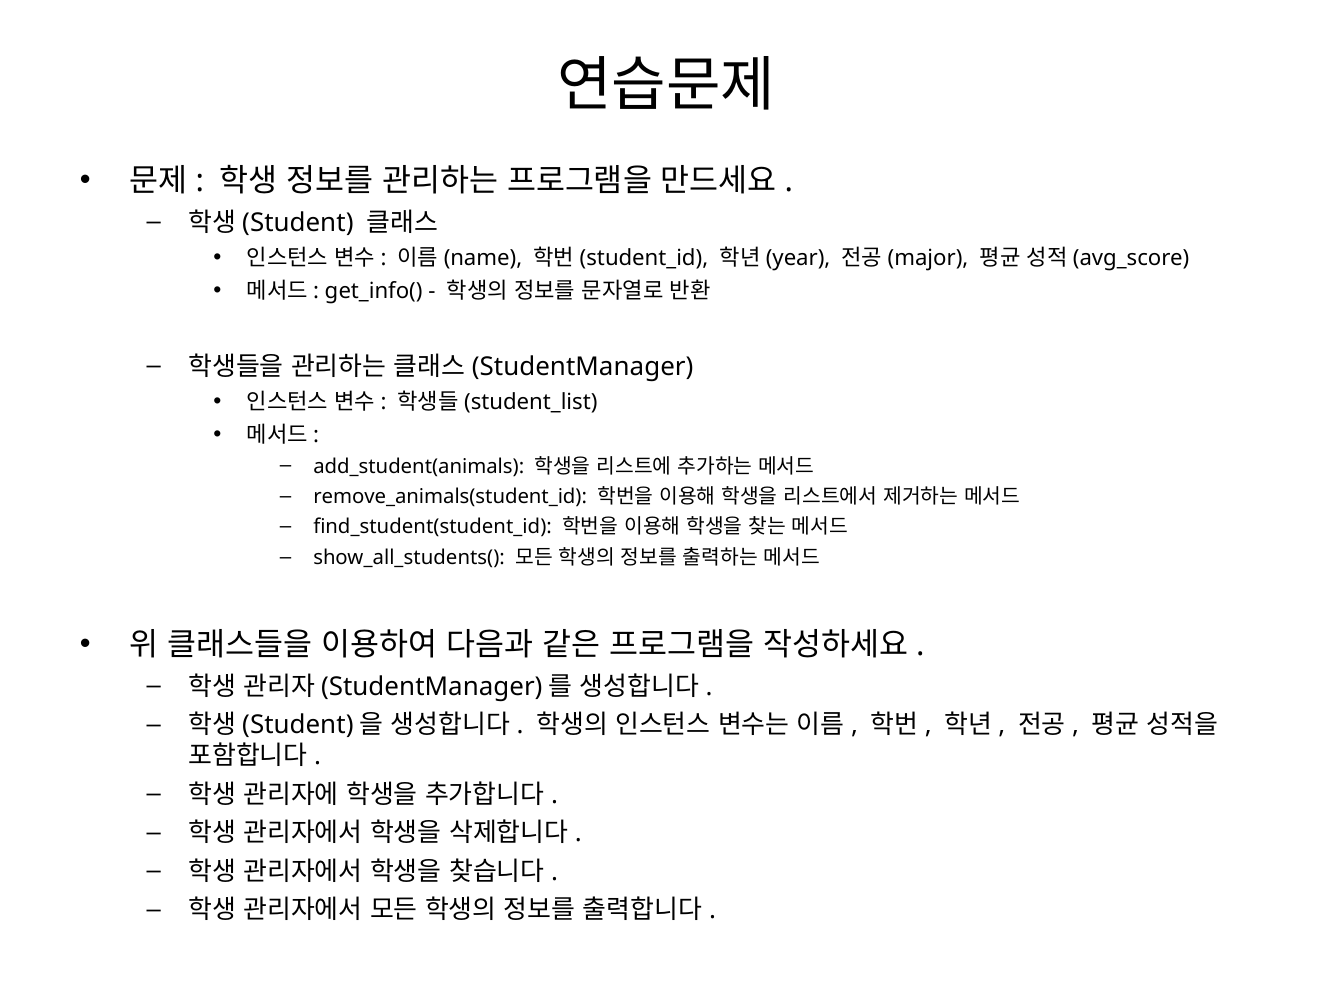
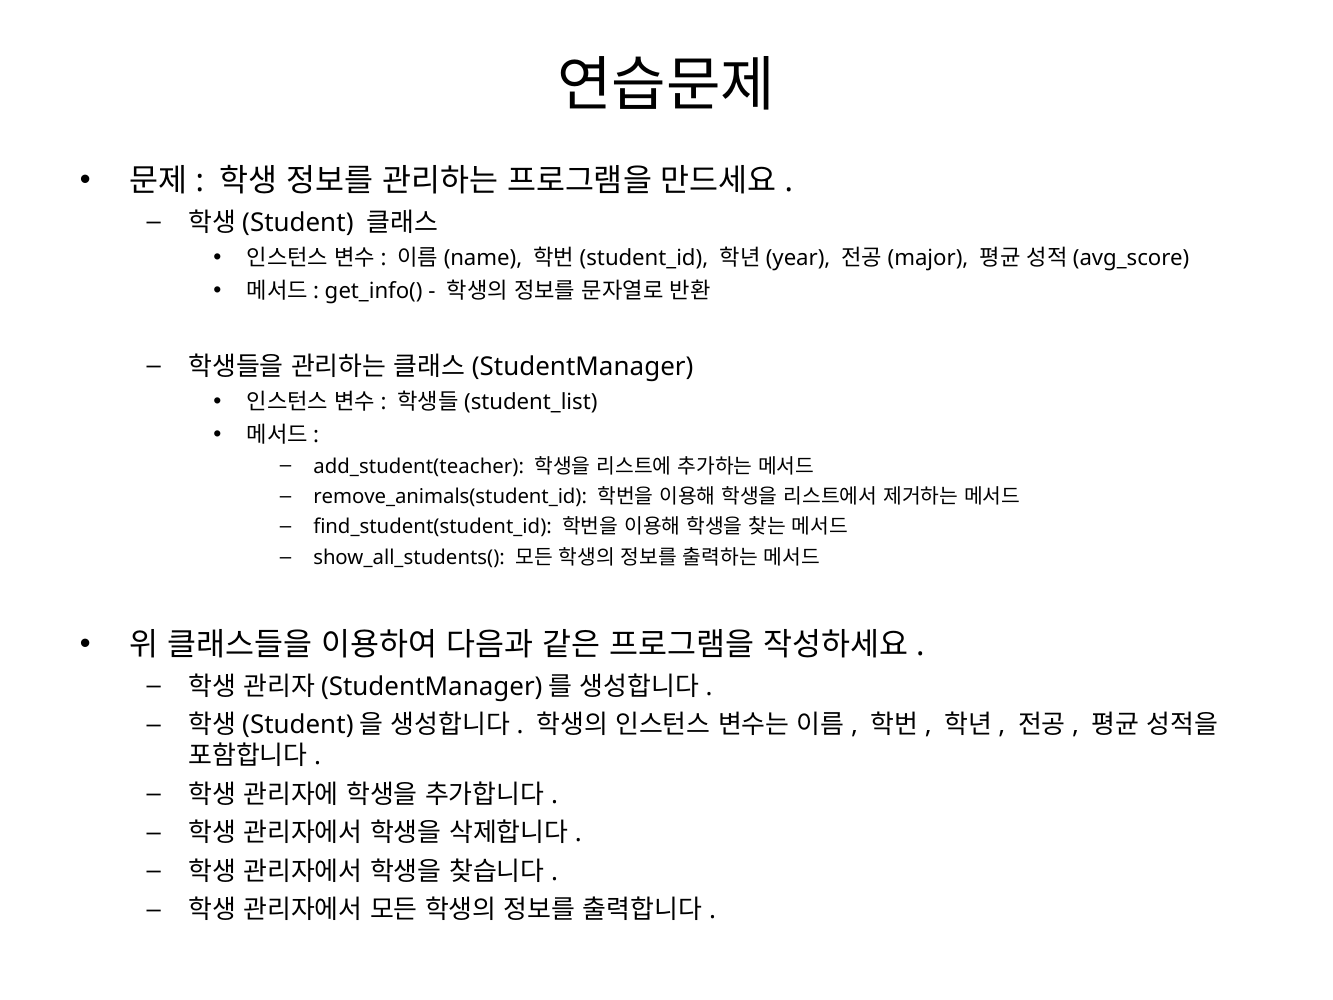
add_student(animals: add_student(animals -> add_student(teacher
